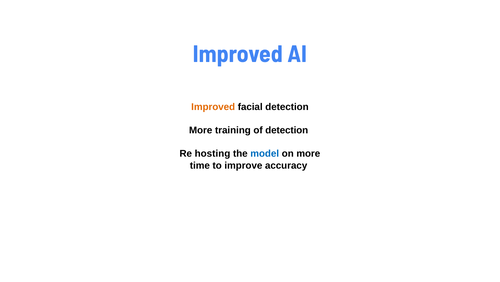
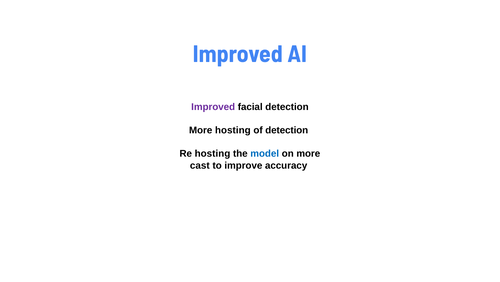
Improved at (213, 107) colour: orange -> purple
More training: training -> hosting
time: time -> cast
